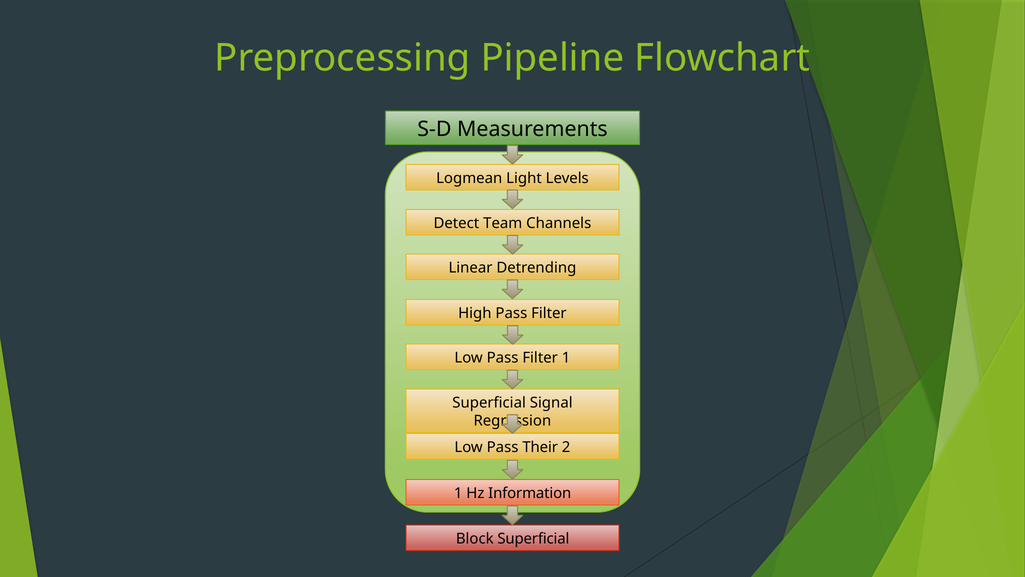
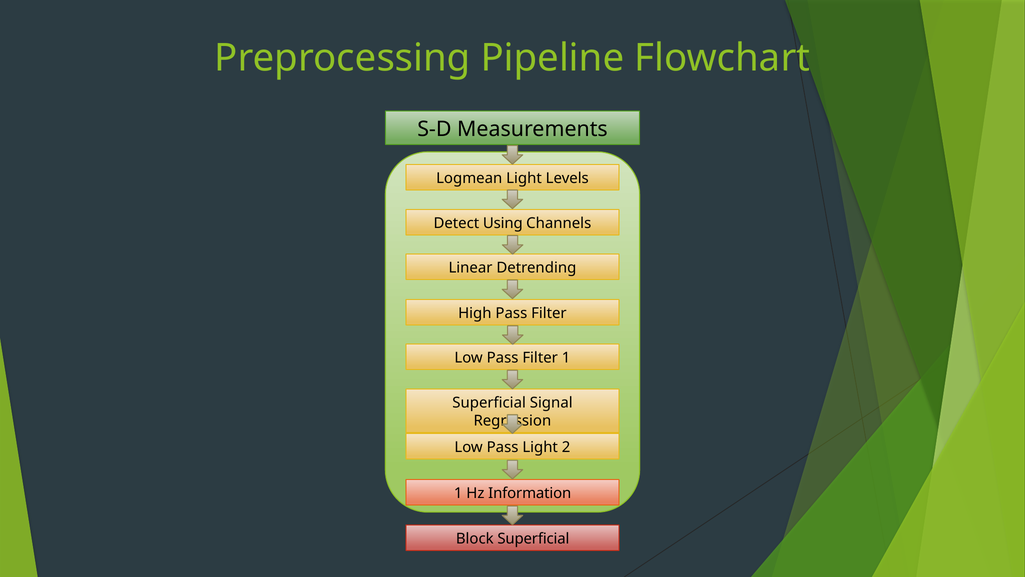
Team: Team -> Using
Pass Their: Their -> Light
